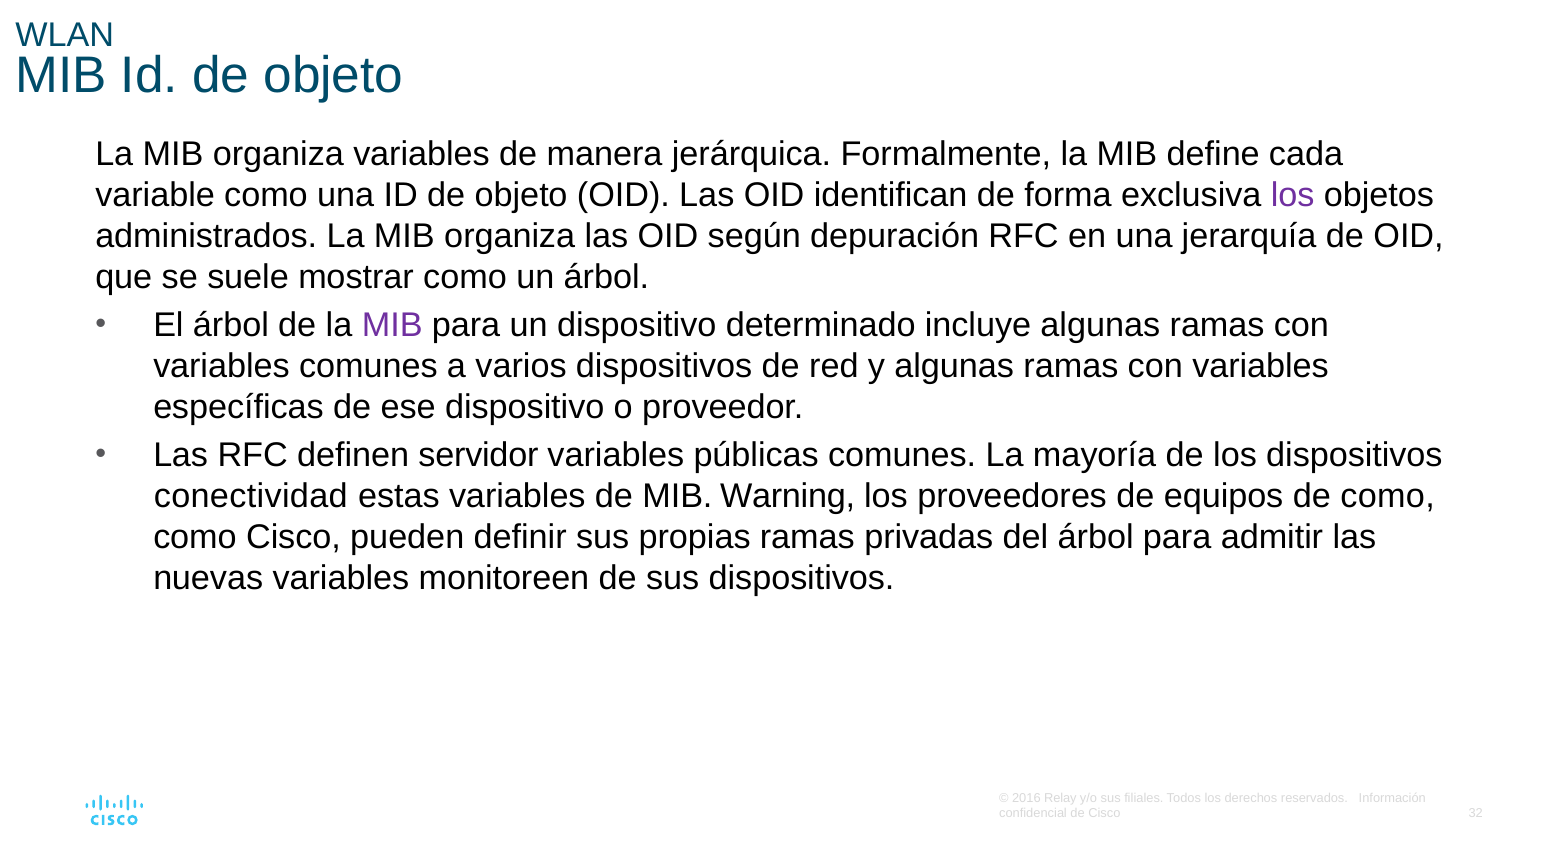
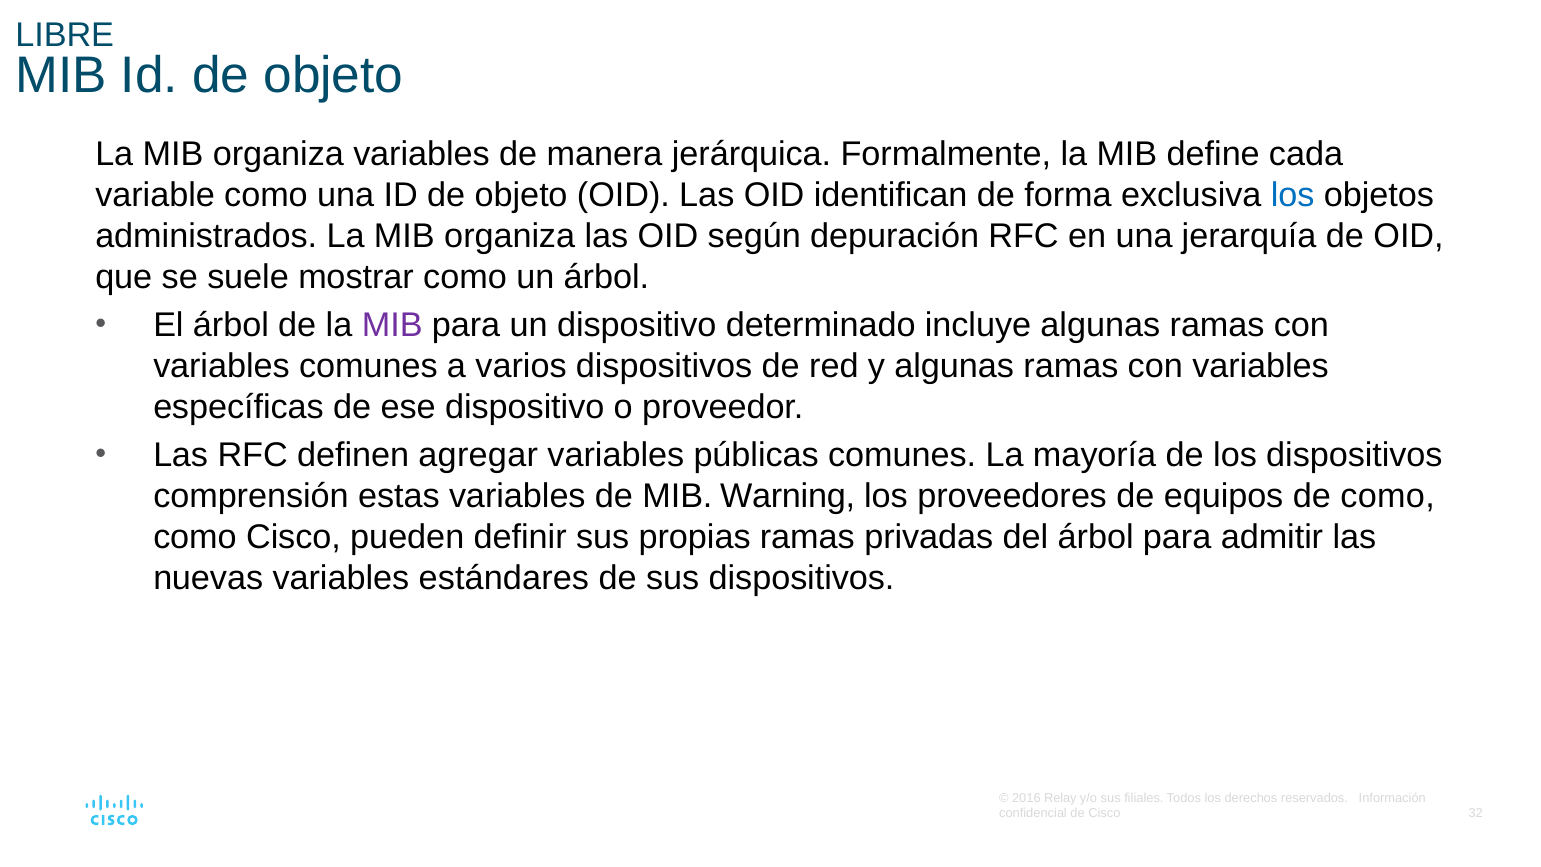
WLAN: WLAN -> LIBRE
los at (1293, 195) colour: purple -> blue
servidor: servidor -> agregar
conectividad: conectividad -> comprensión
monitoreen: monitoreen -> estándares
